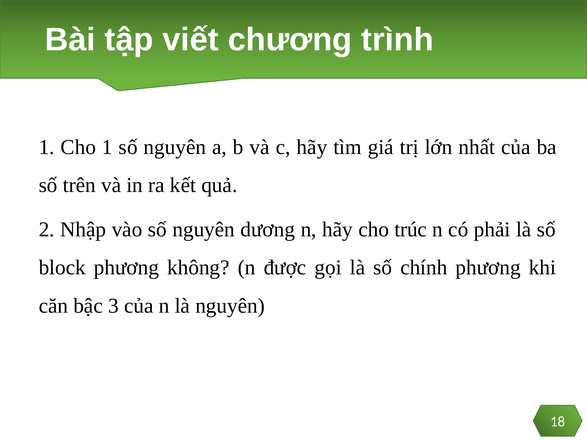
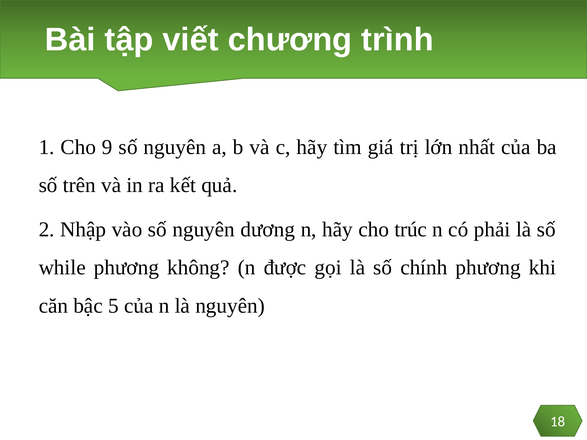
Cho 1: 1 -> 9
block: block -> while
3: 3 -> 5
